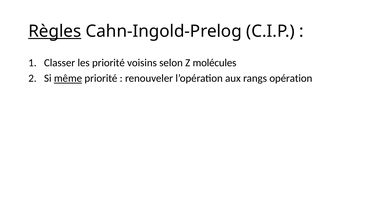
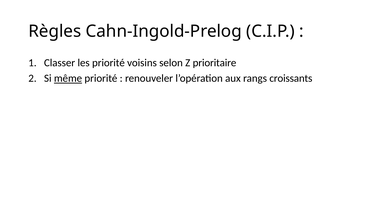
Règles underline: present -> none
molécules: molécules -> prioritaire
opération: opération -> croissants
